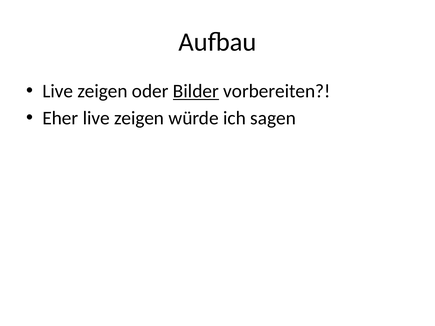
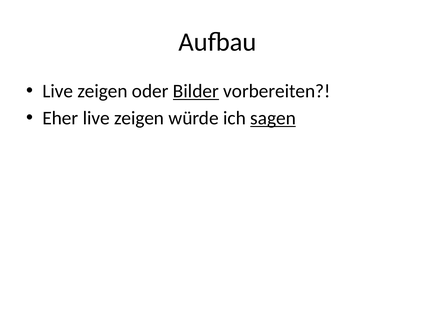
sagen underline: none -> present
